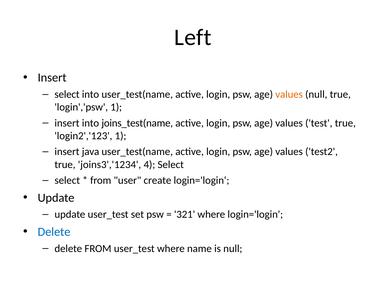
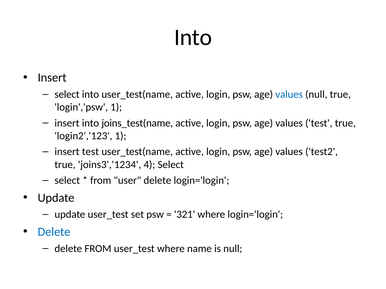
Left at (193, 37): Left -> Into
values at (289, 94) colour: orange -> blue
insert java: java -> test
user create: create -> delete
